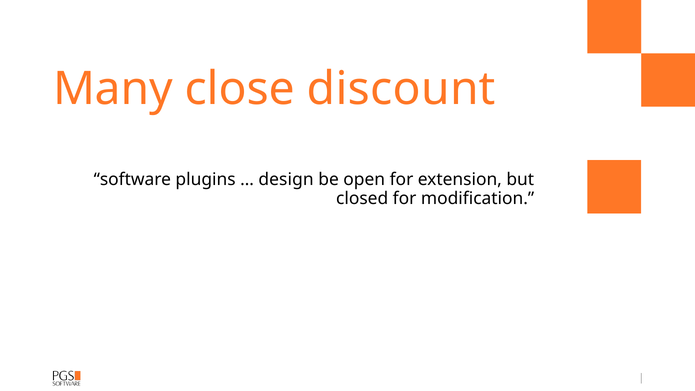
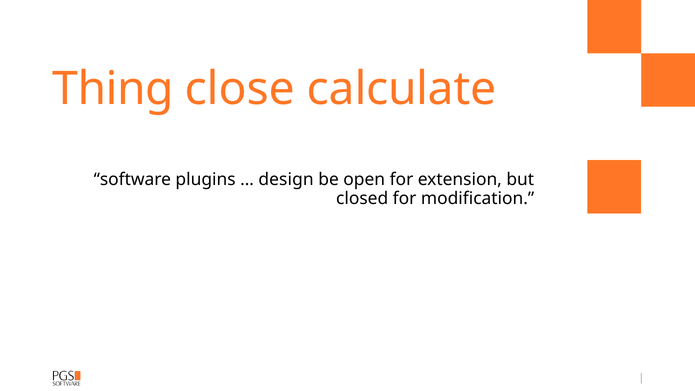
Many: Many -> Thing
discount: discount -> calculate
